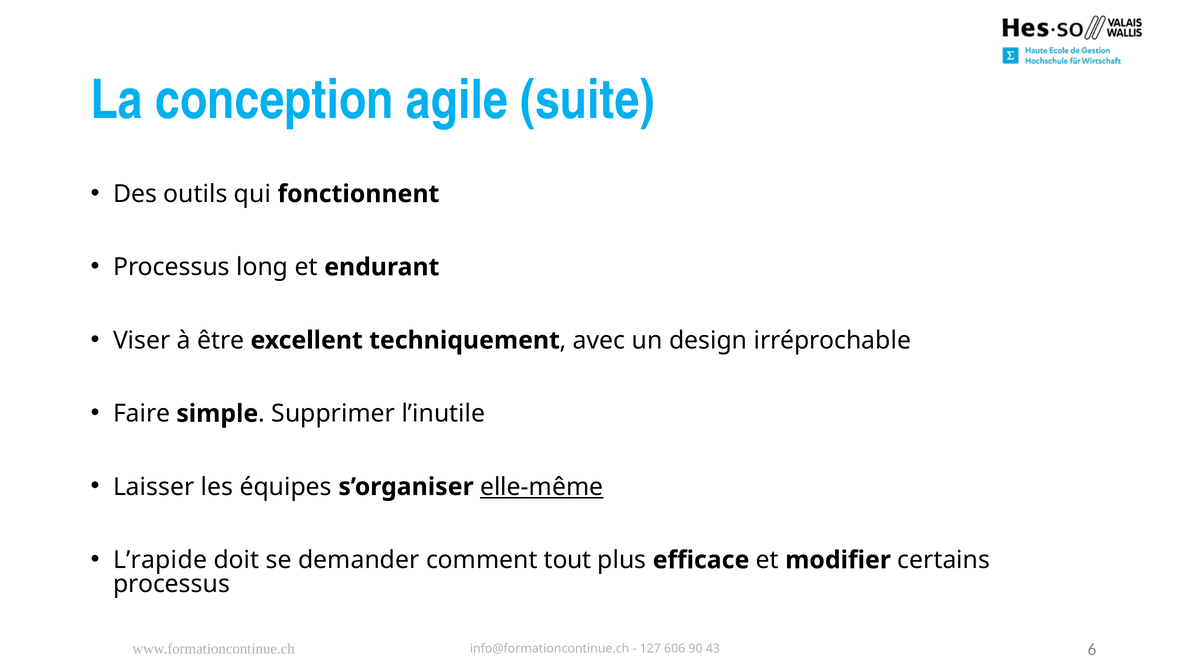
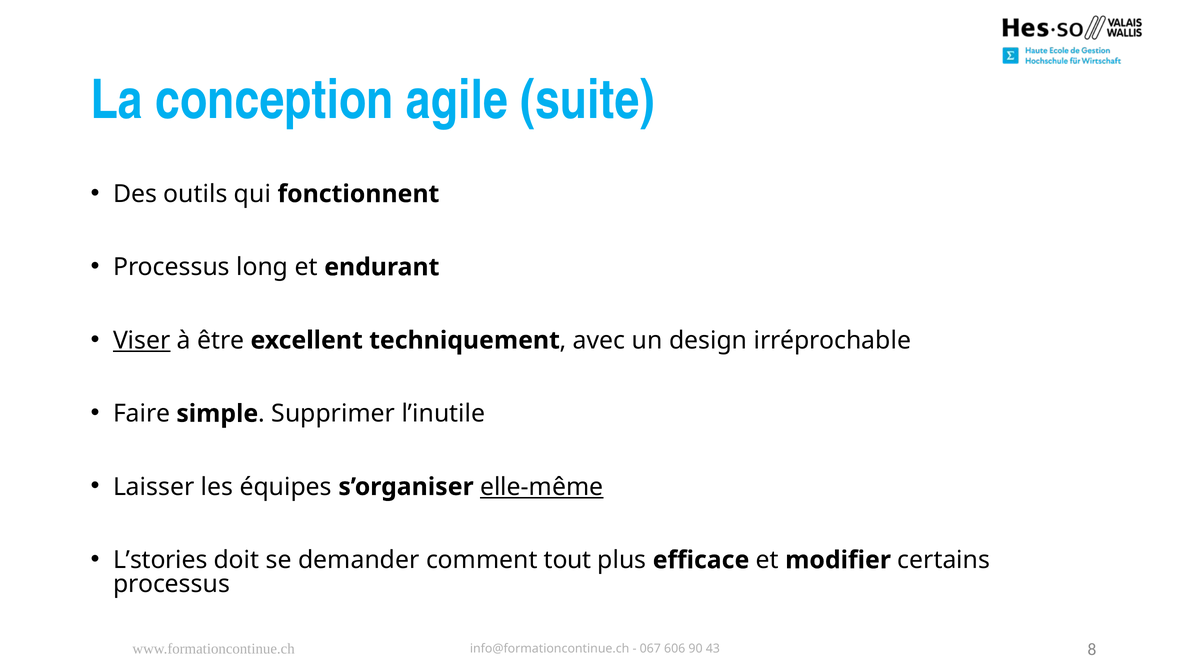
Viser underline: none -> present
L’rapide: L’rapide -> L’stories
127: 127 -> 067
6: 6 -> 8
